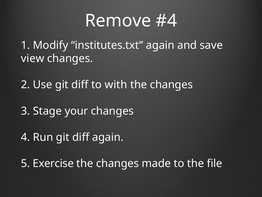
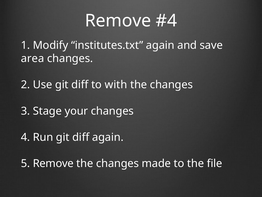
view: view -> area
5 Exercise: Exercise -> Remove
